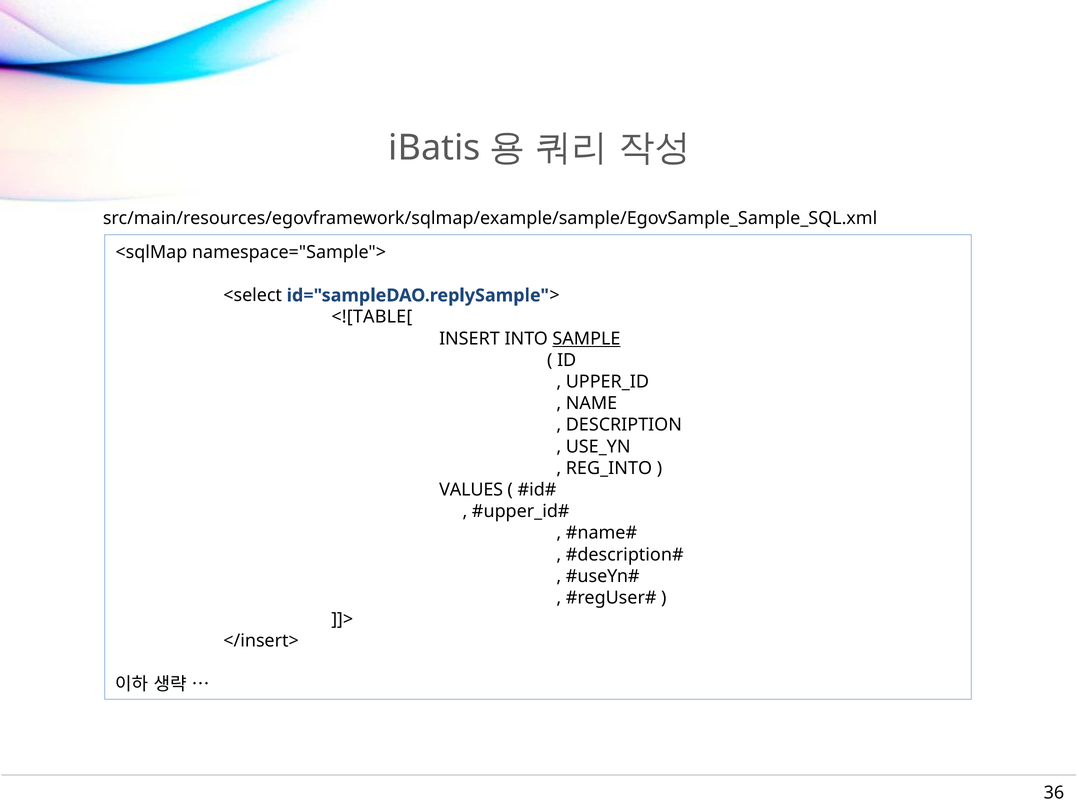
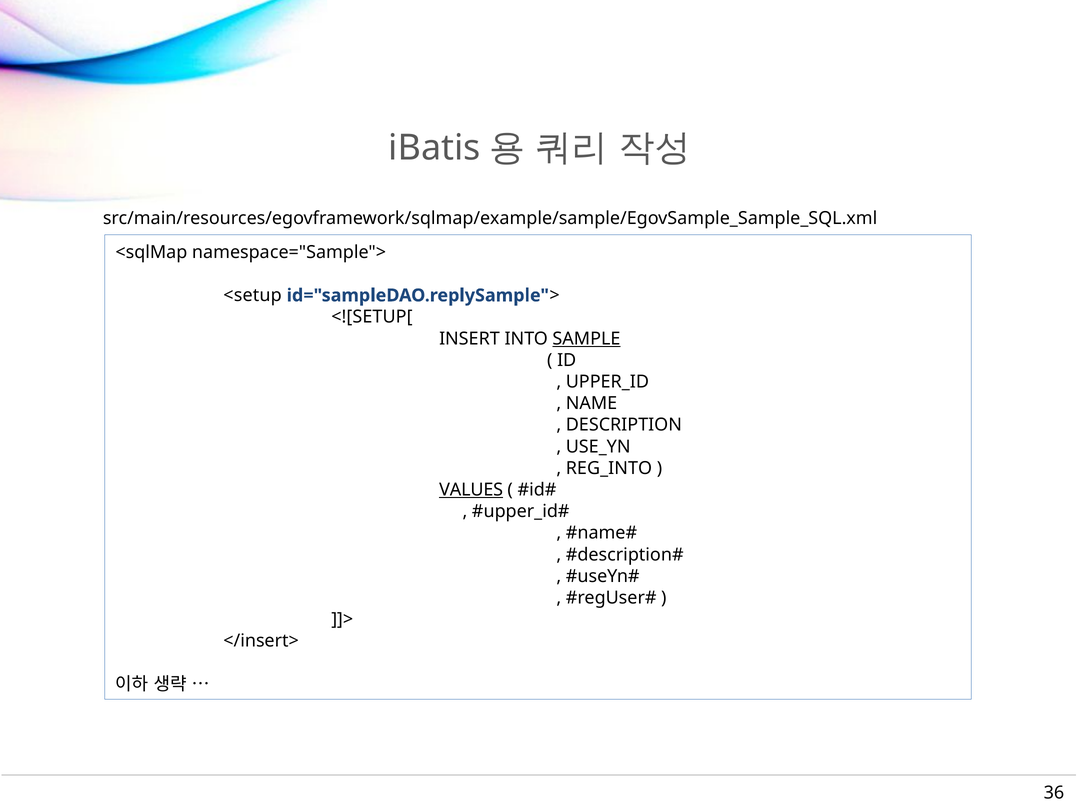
<select: <select -> <setup
<![TABLE[: <![TABLE[ -> <![SETUP[
VALUES underline: none -> present
